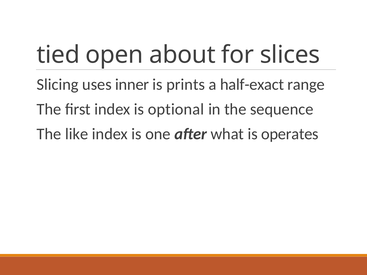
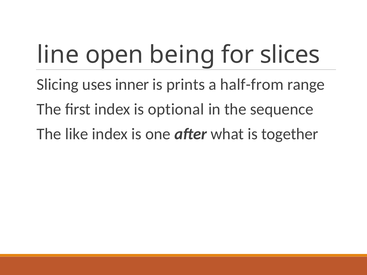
tied: tied -> line
about: about -> being
half-exact: half-exact -> half-from
operates: operates -> together
